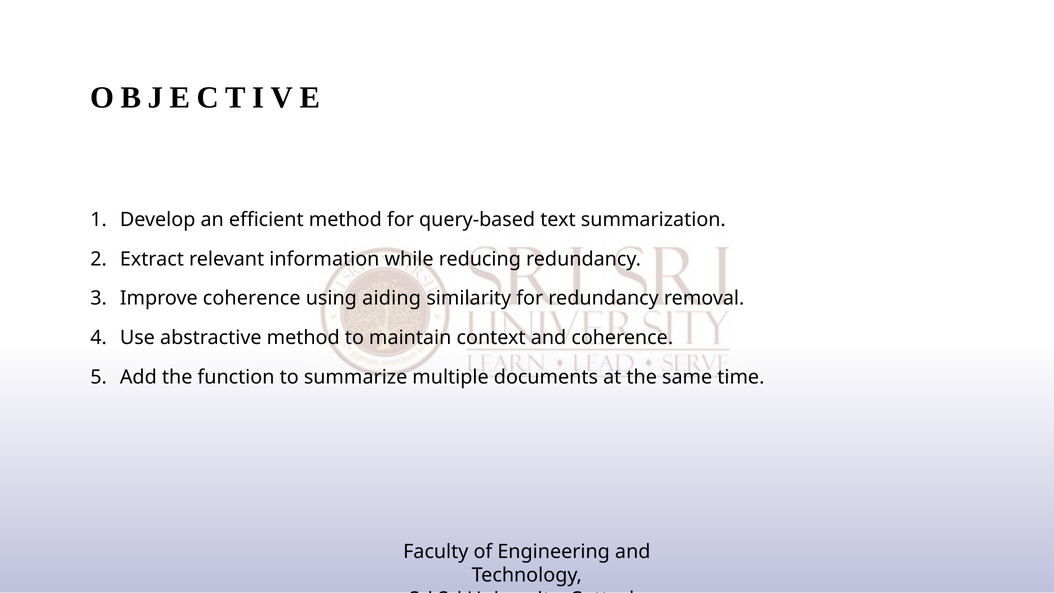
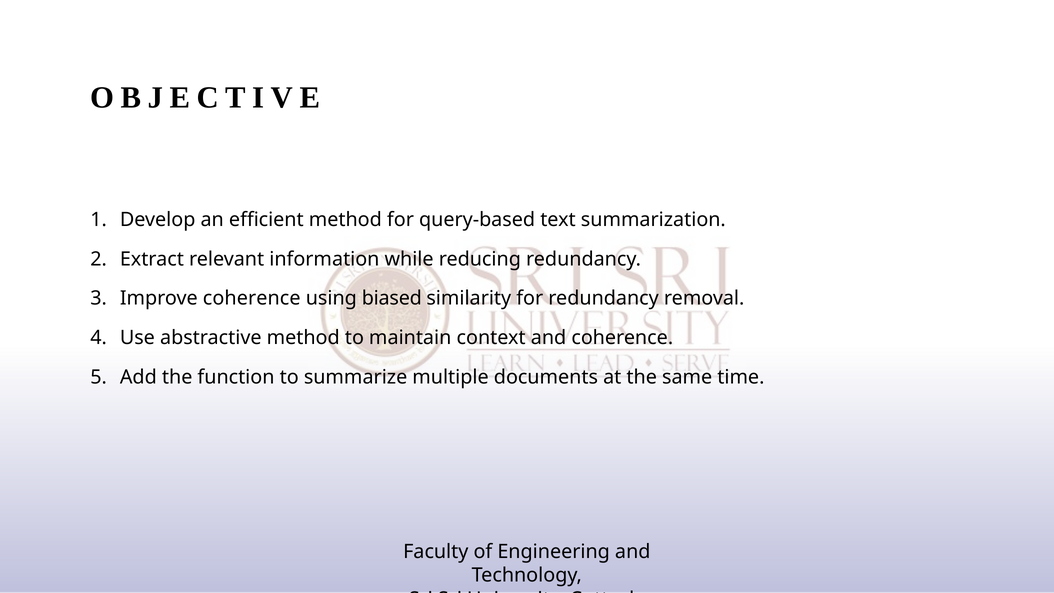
aiding: aiding -> biased
